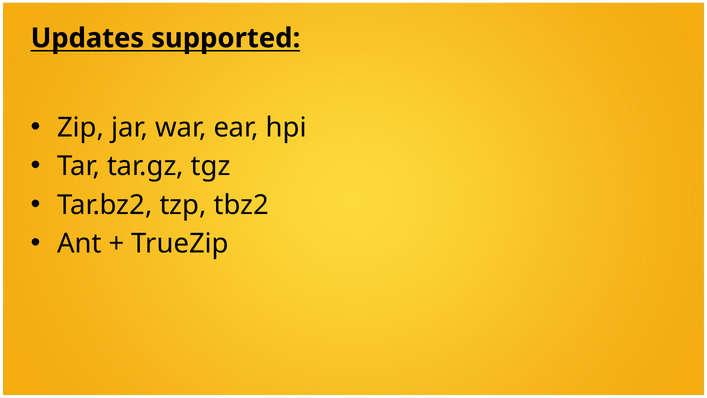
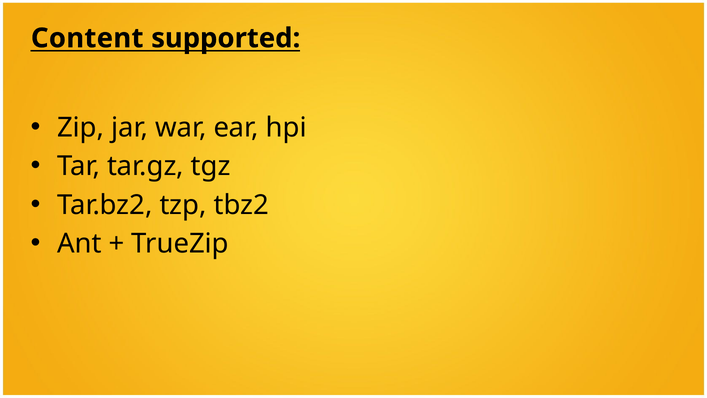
Updates: Updates -> Content
